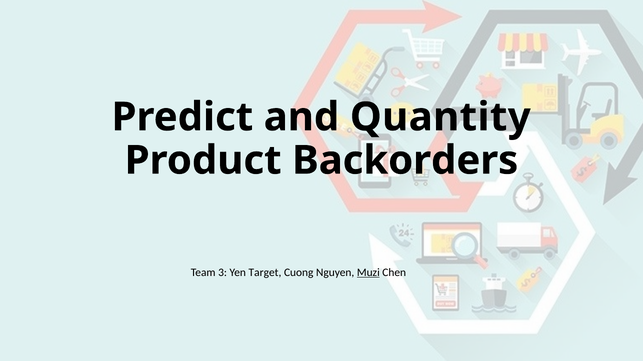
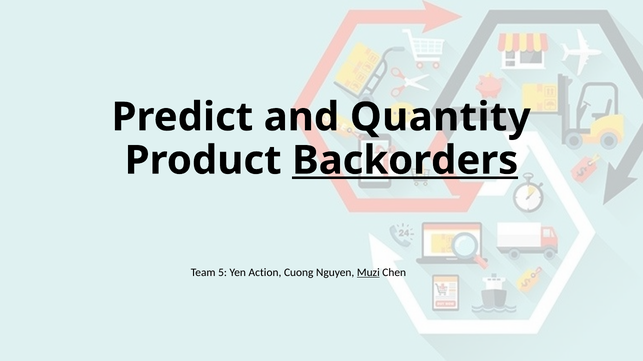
Backorders underline: none -> present
3: 3 -> 5
Target: Target -> Action
